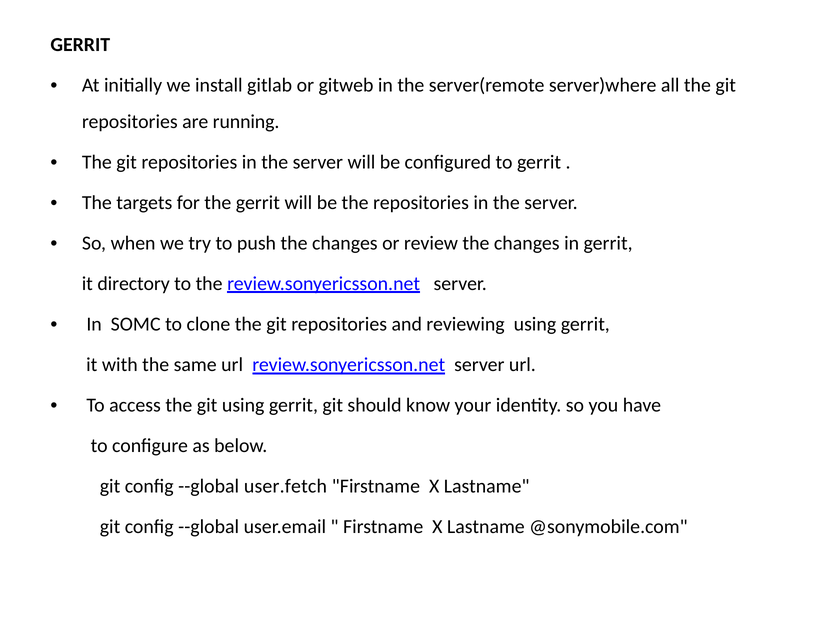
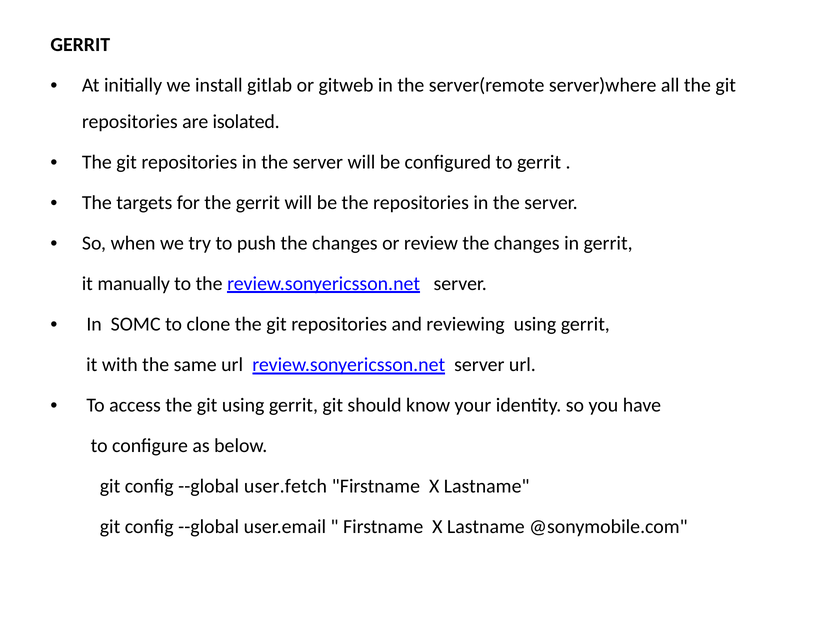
running: running -> isolated
directory: directory -> manually
